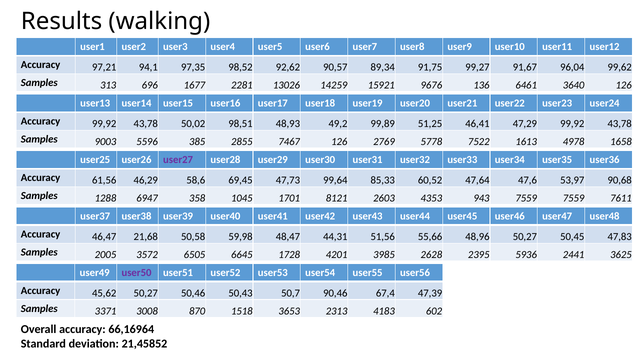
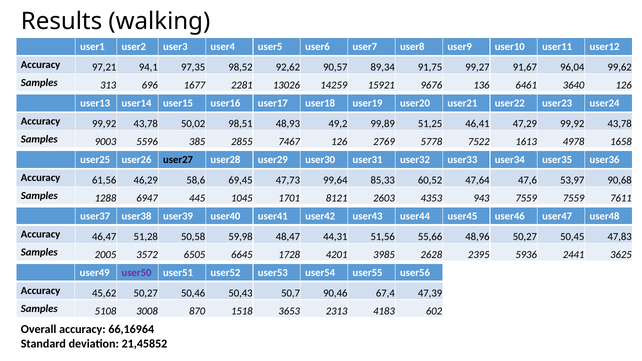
user27 colour: purple -> black
358: 358 -> 445
21,68: 21,68 -> 51,28
3371: 3371 -> 5108
